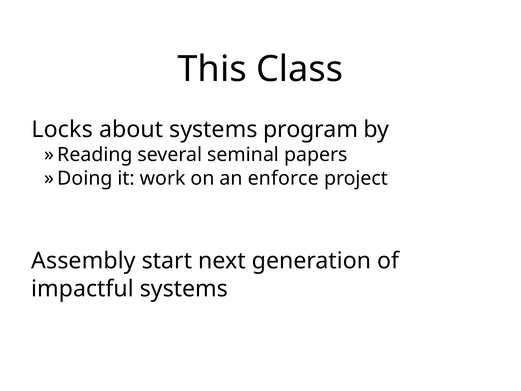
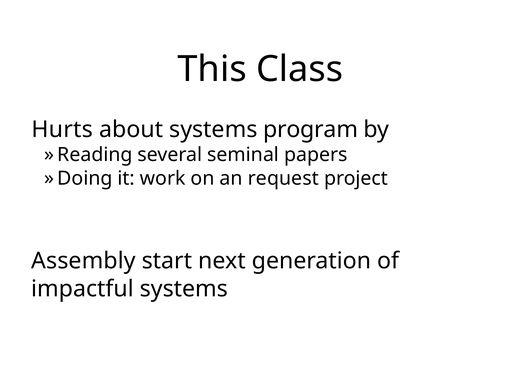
Locks: Locks -> Hurts
enforce: enforce -> request
